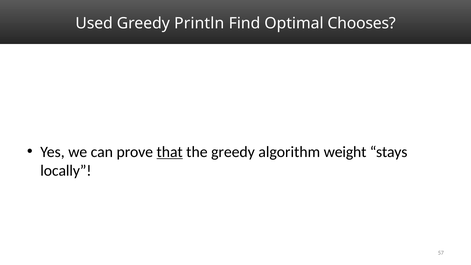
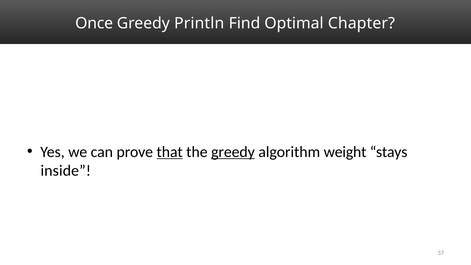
Used: Used -> Once
Chooses: Chooses -> Chapter
greedy at (233, 152) underline: none -> present
locally: locally -> inside
